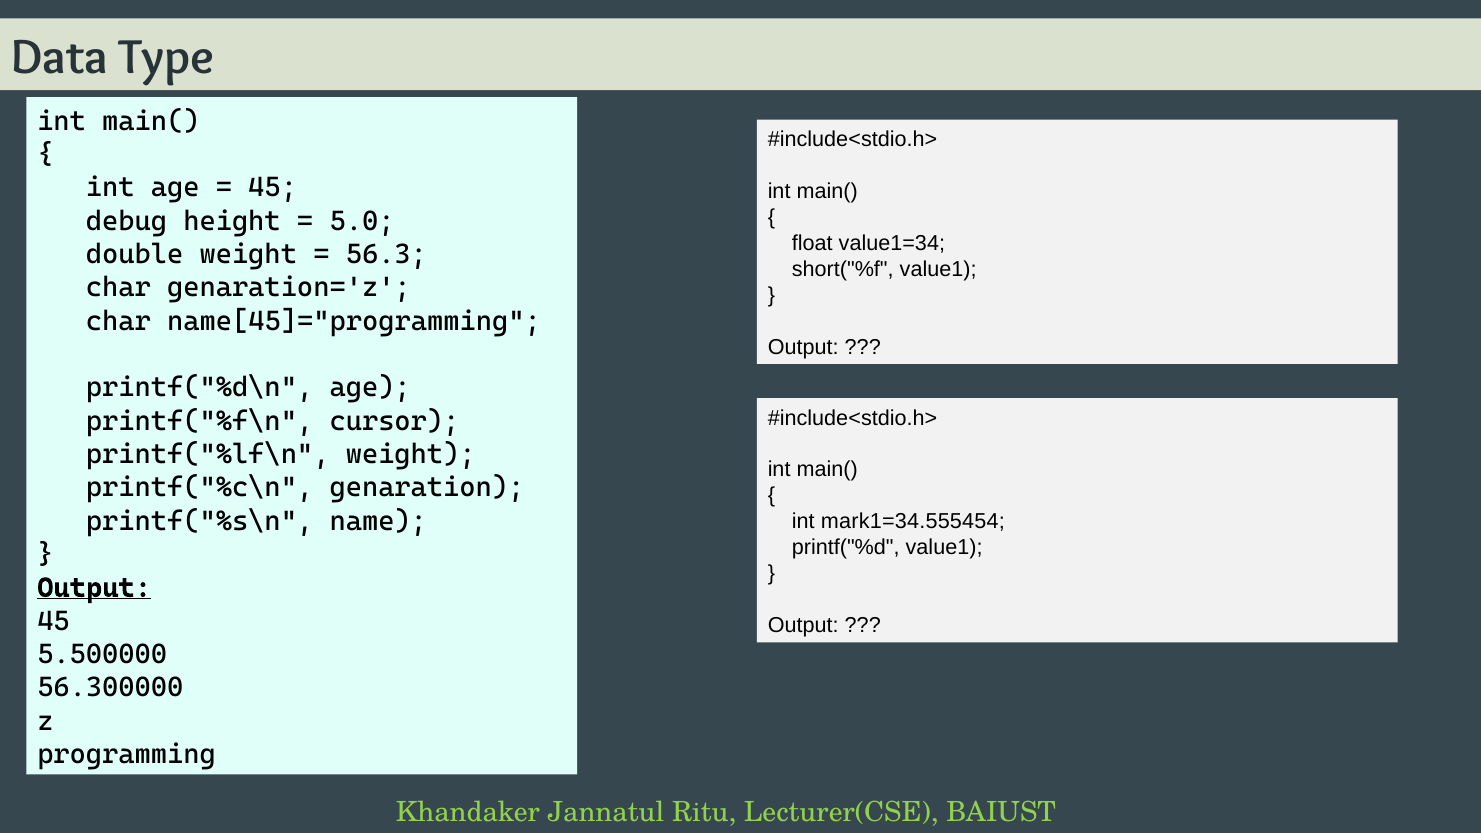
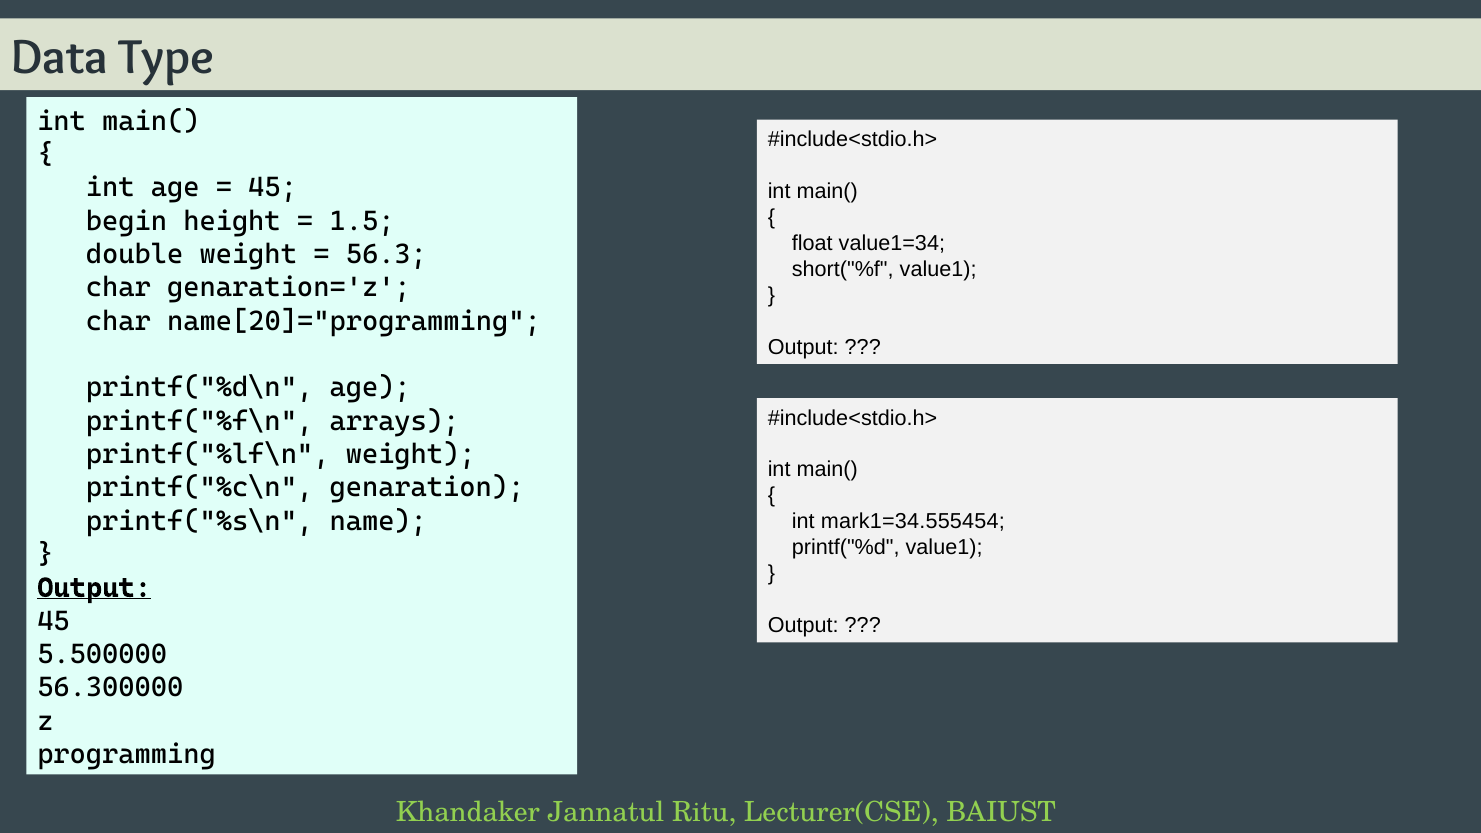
debug: debug -> begin
5.0: 5.0 -> 1.5
name[45]="programming: name[45]="programming -> name[20]="programming
cursor: cursor -> arrays
